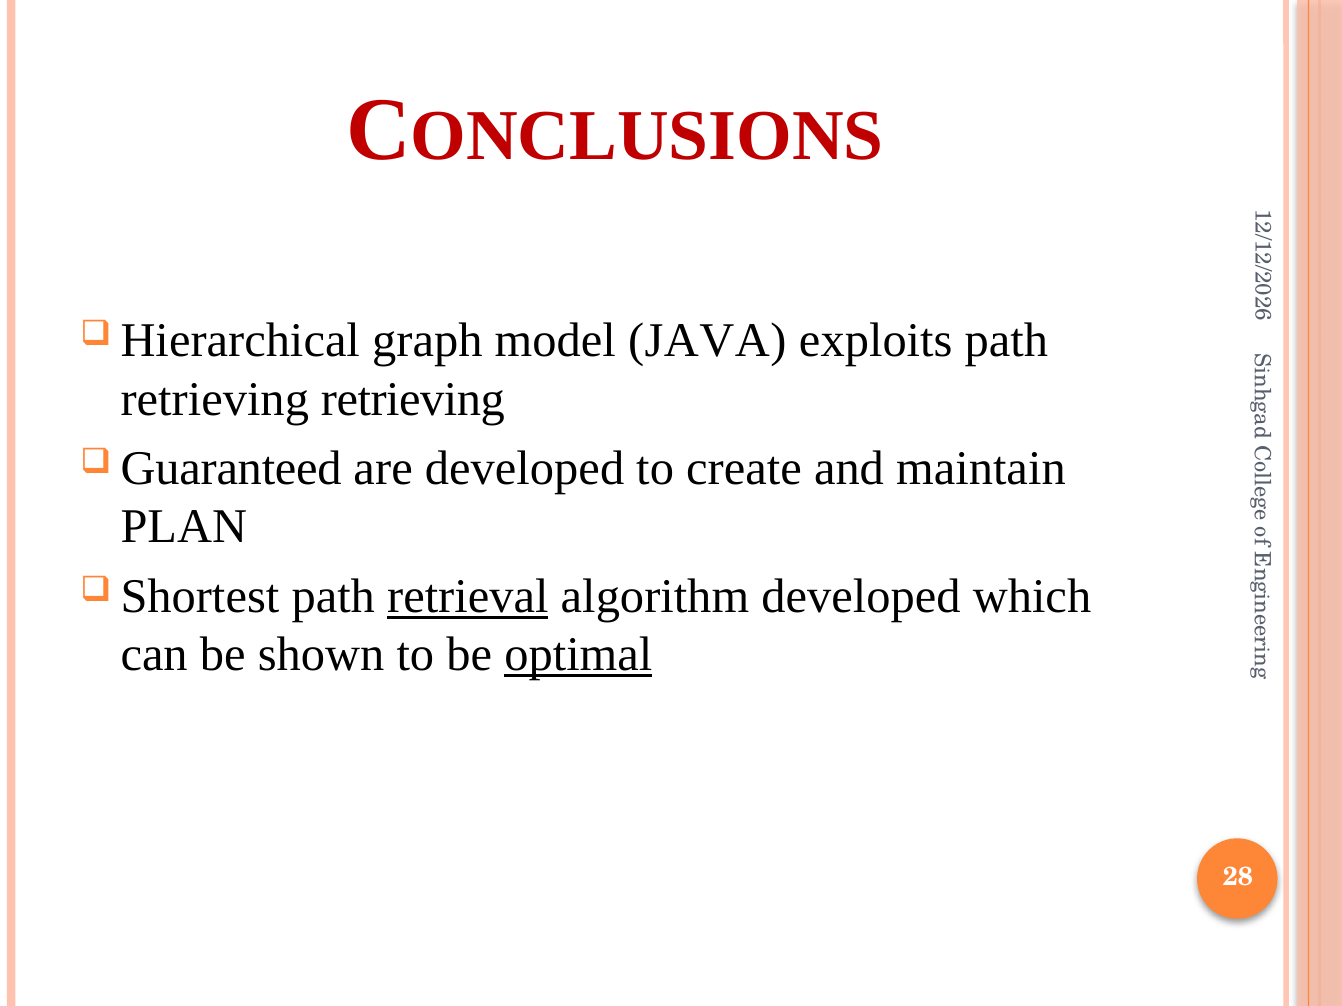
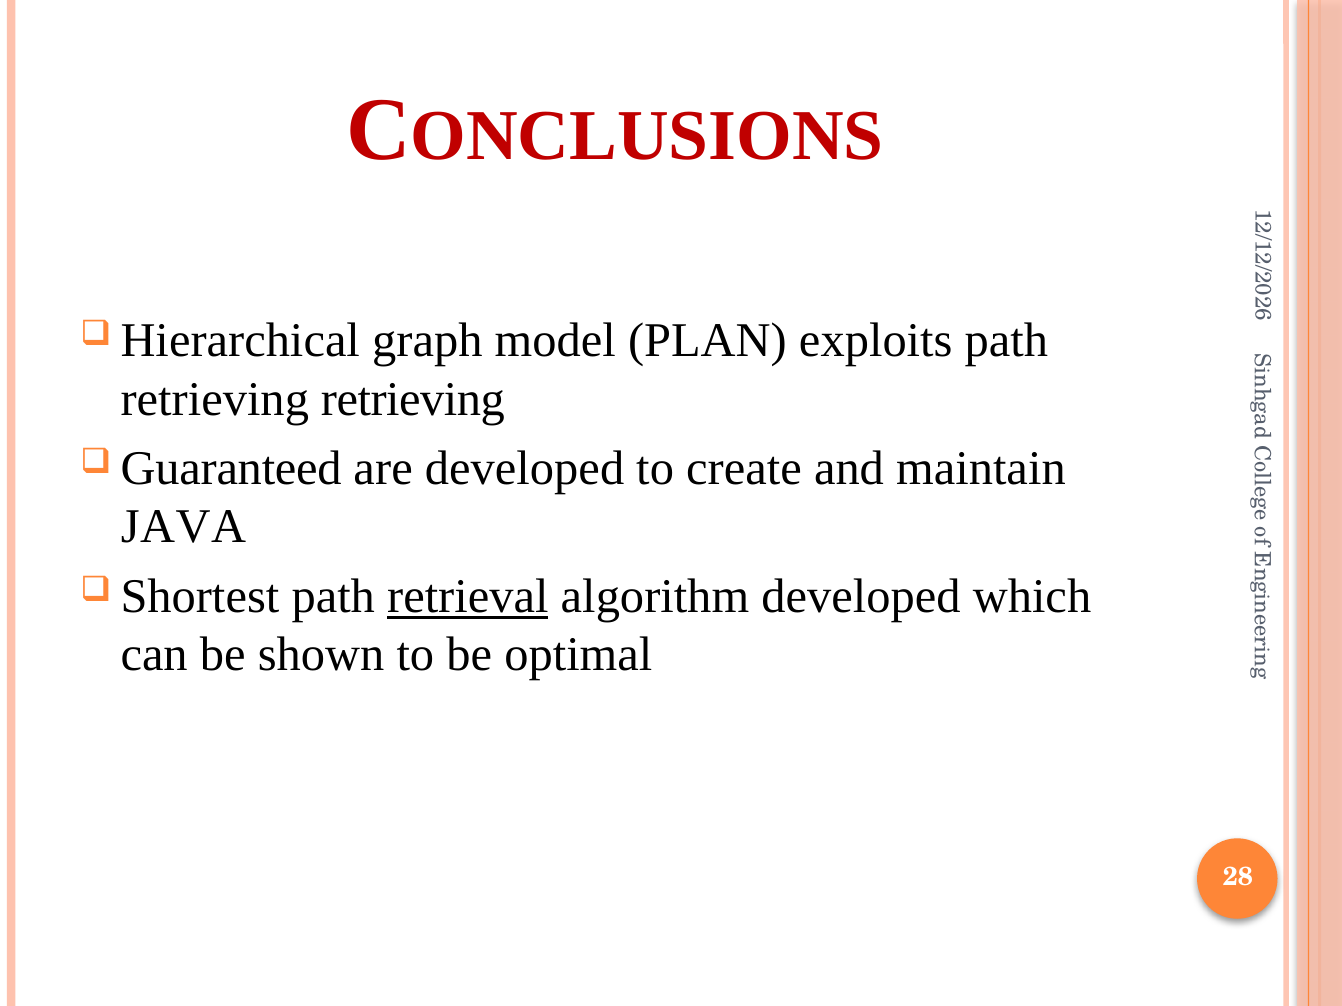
JAVA: JAVA -> PLAN
PLAN: PLAN -> JAVA
optimal underline: present -> none
